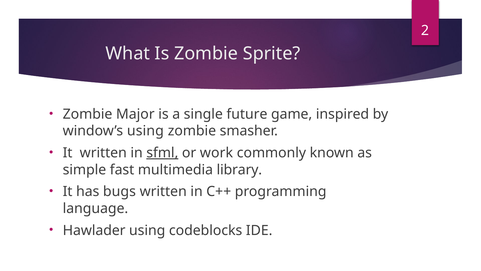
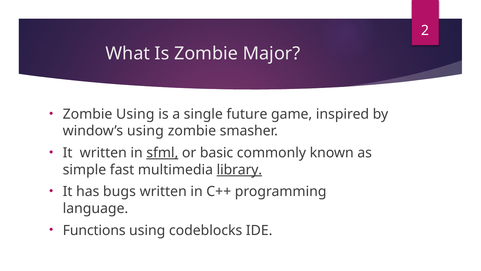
Sprite: Sprite -> Major
Zombie Major: Major -> Using
work: work -> basic
library underline: none -> present
Hawlader: Hawlader -> Functions
